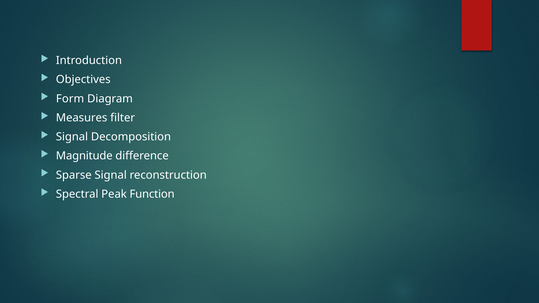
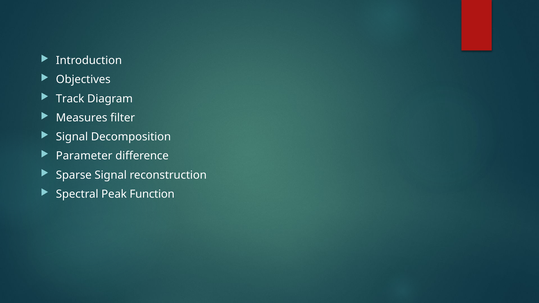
Form: Form -> Track
Magnitude: Magnitude -> Parameter
